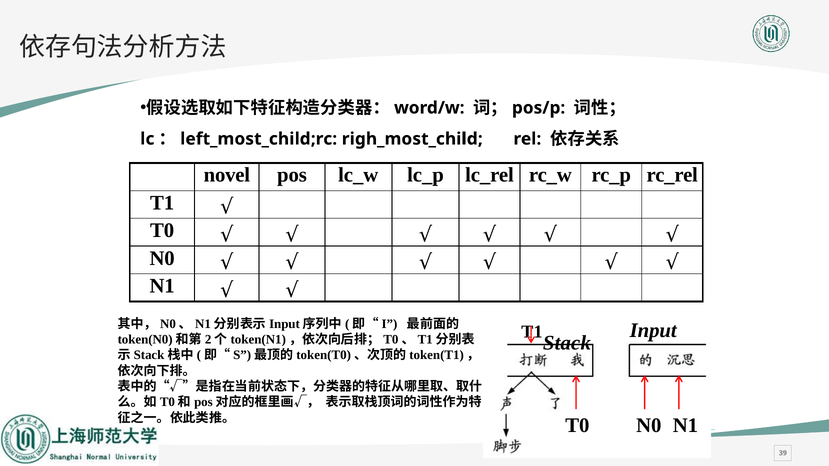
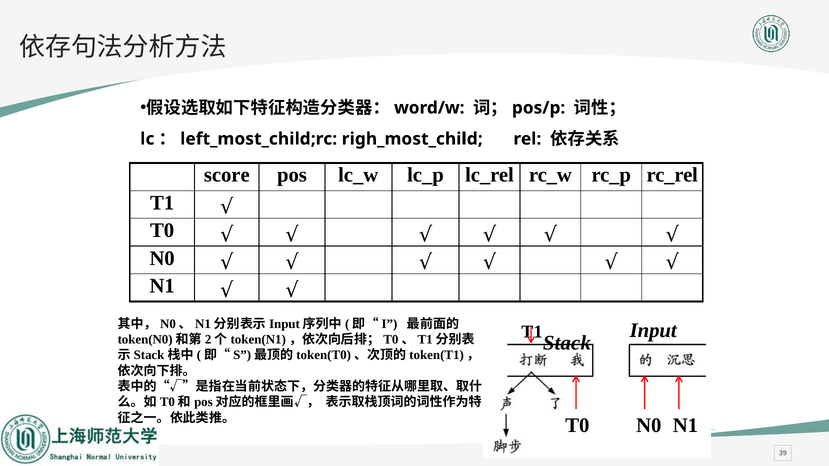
novel: novel -> score
